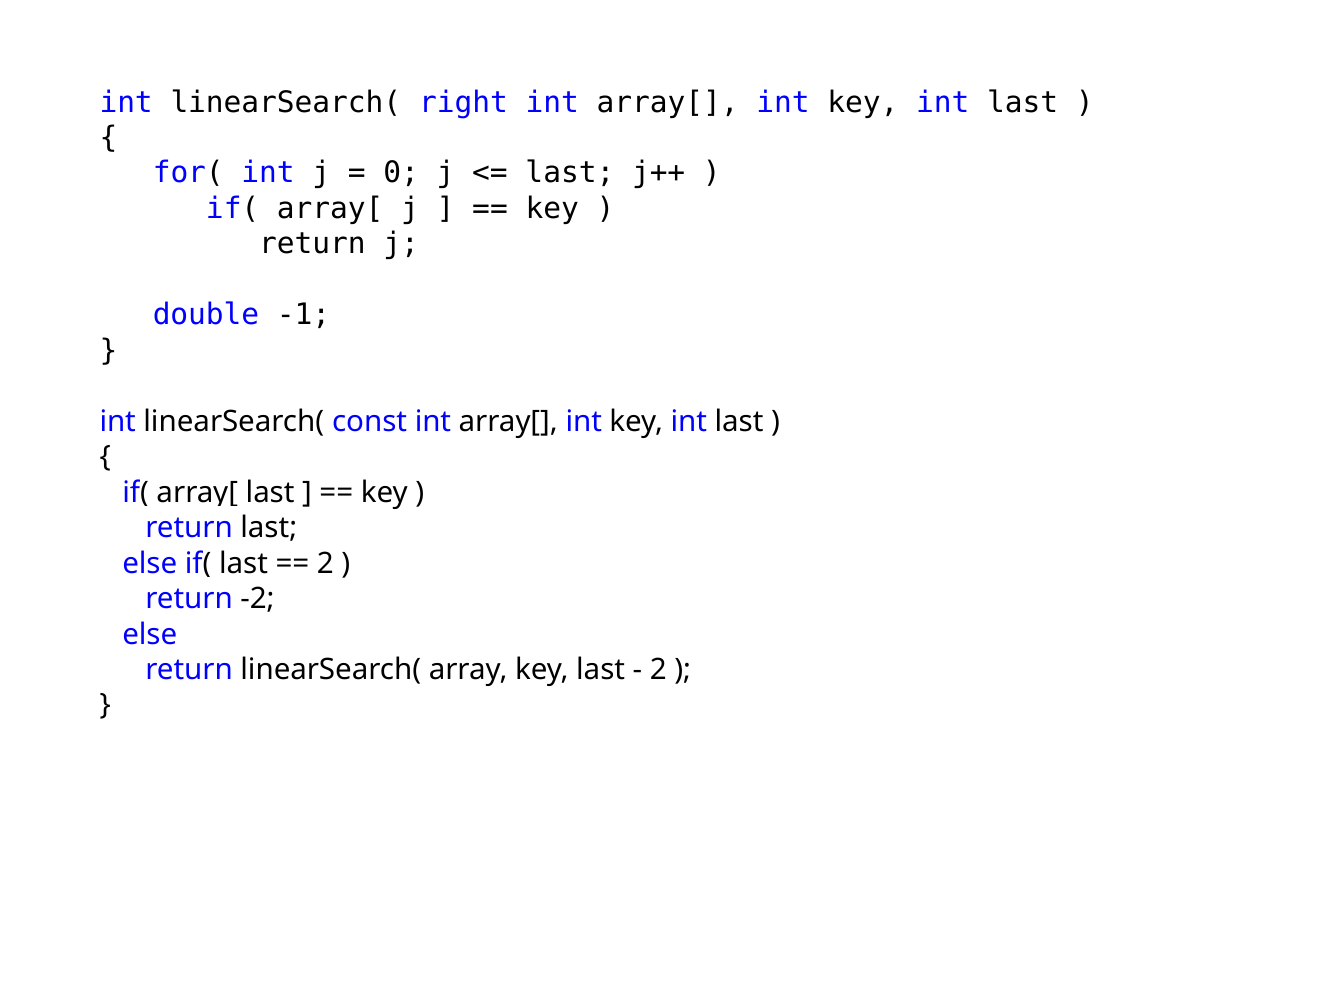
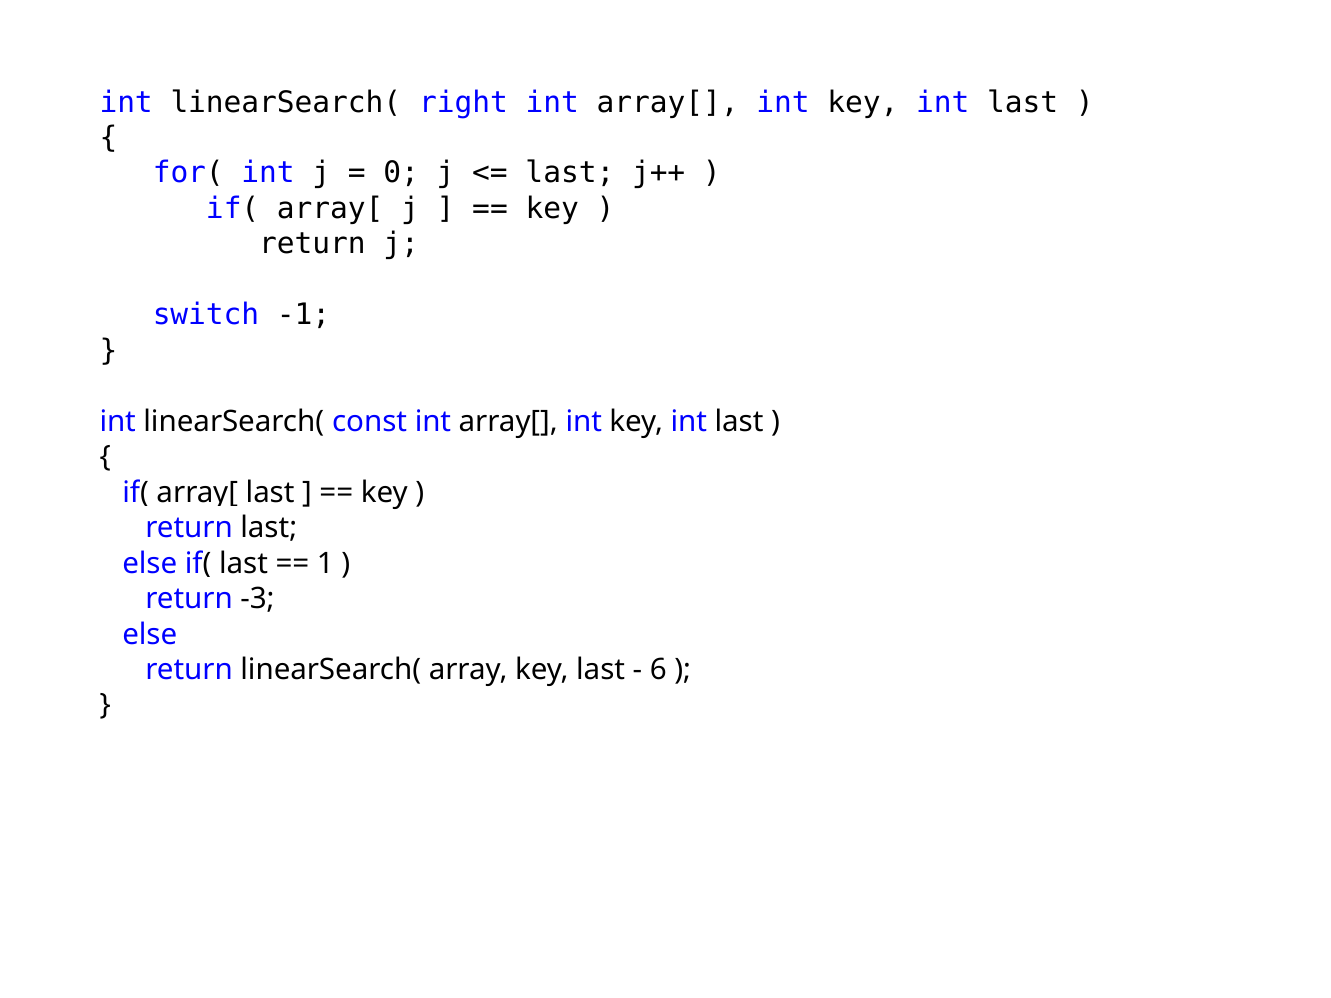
double: double -> switch
2 at (325, 563): 2 -> 1
-2: -2 -> -3
2 at (658, 670): 2 -> 6
